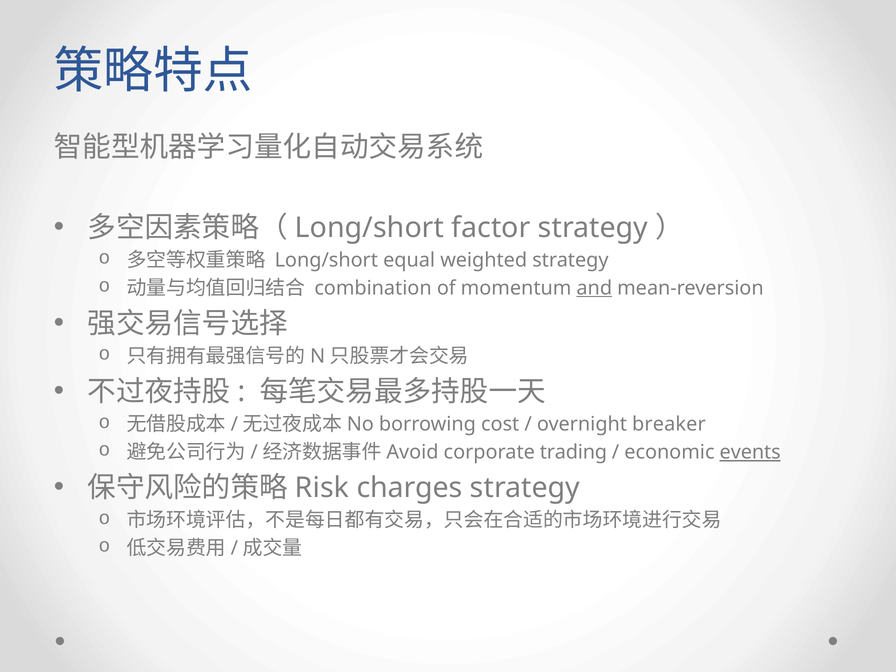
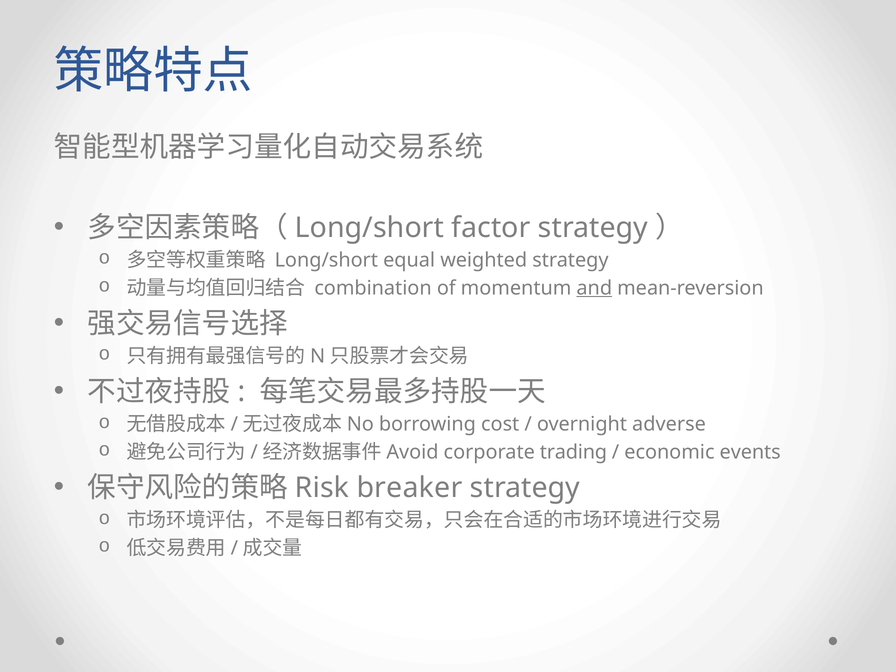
breaker: breaker -> adverse
events underline: present -> none
charges: charges -> breaker
